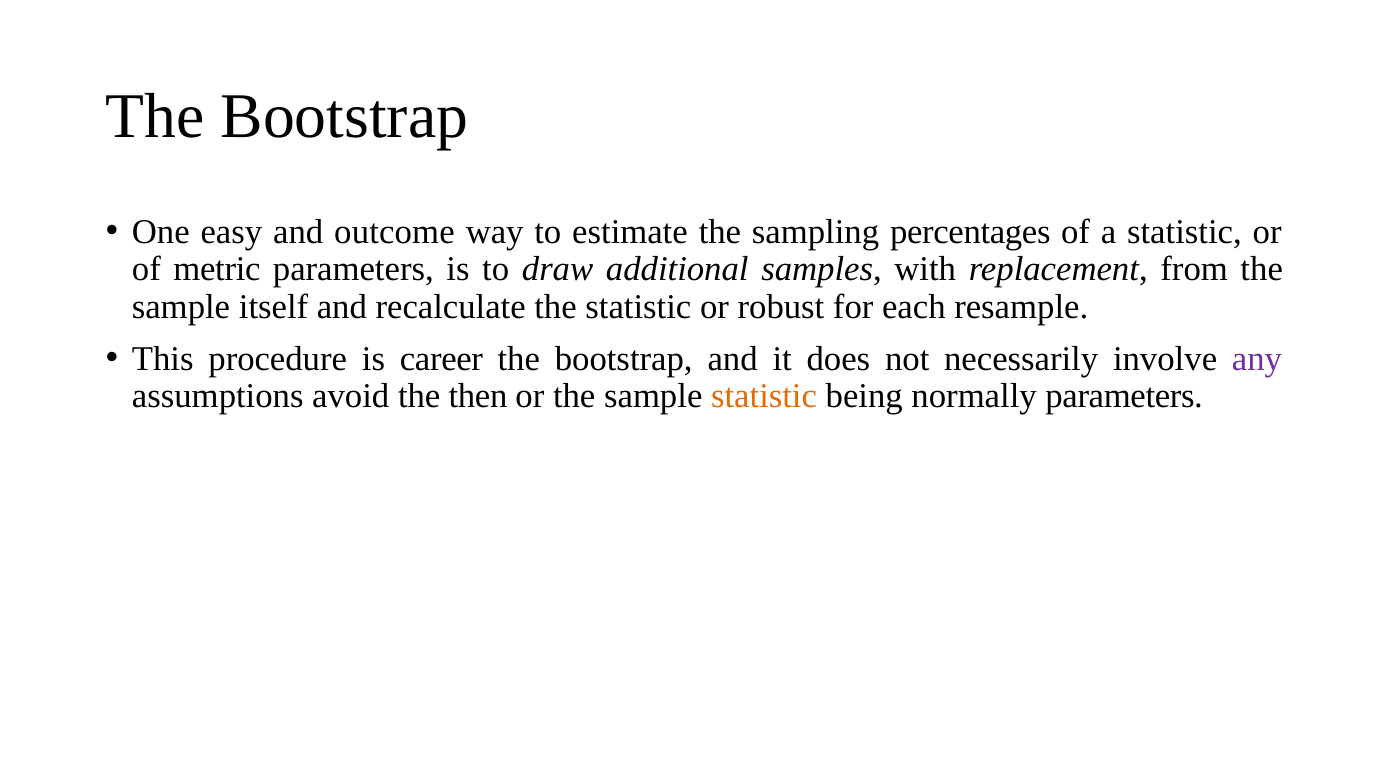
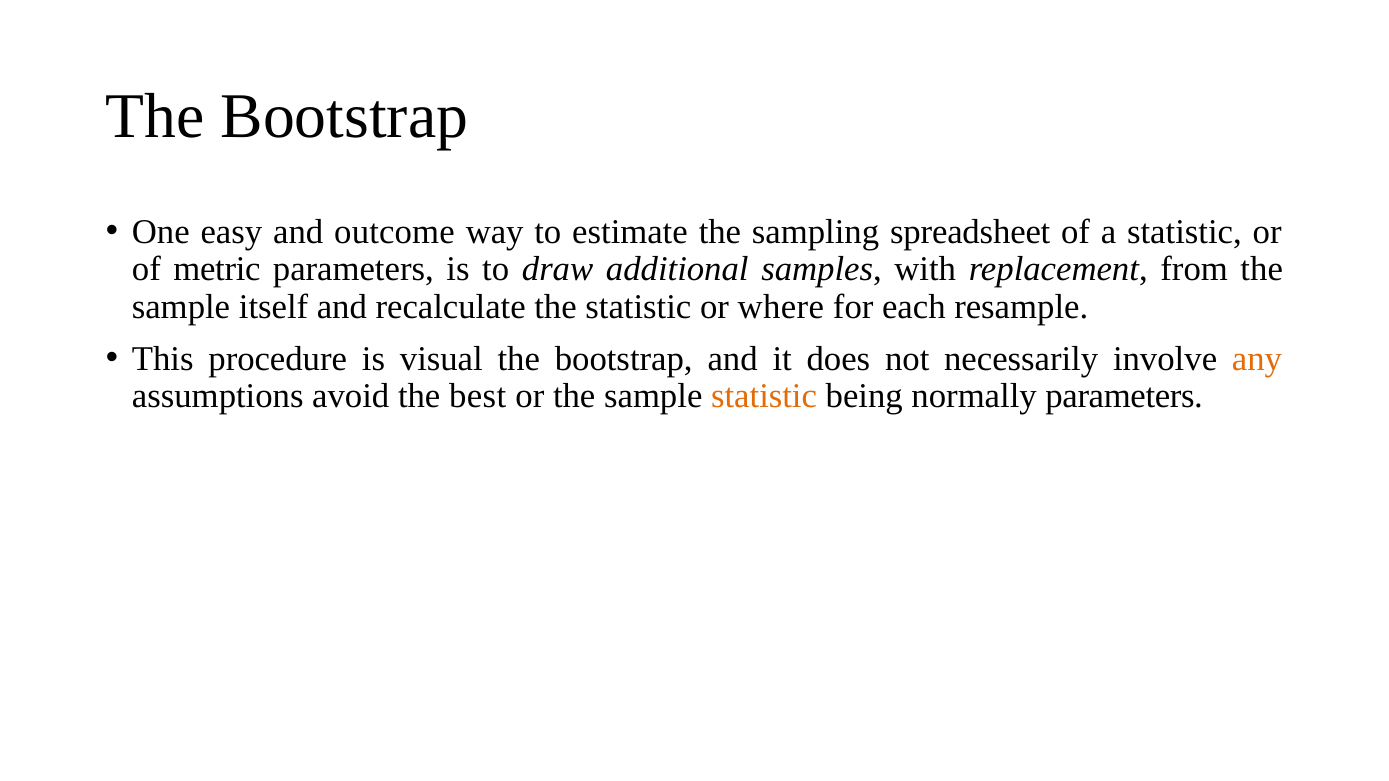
percentages: percentages -> spreadsheet
robust: robust -> where
career: career -> visual
any colour: purple -> orange
then: then -> best
